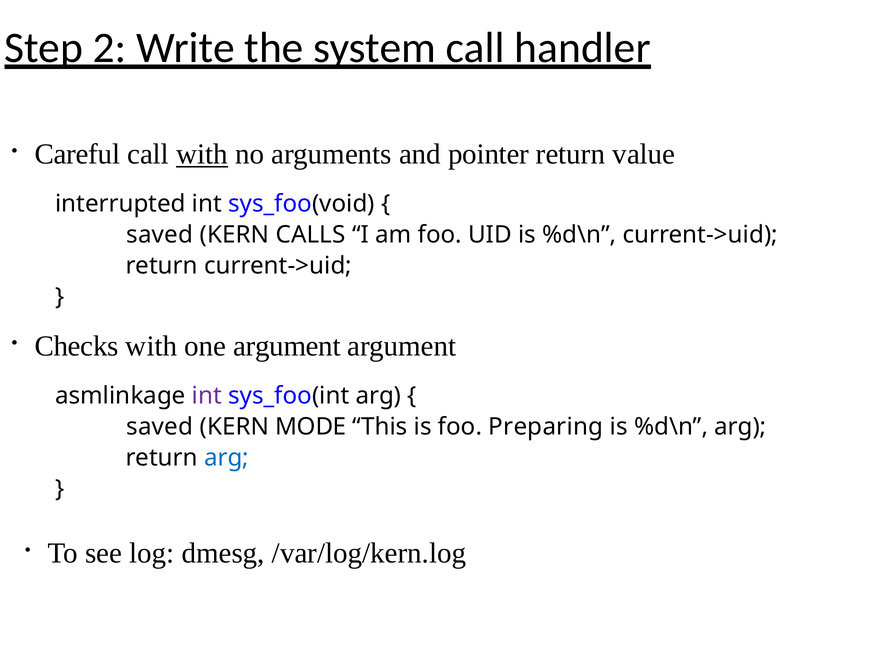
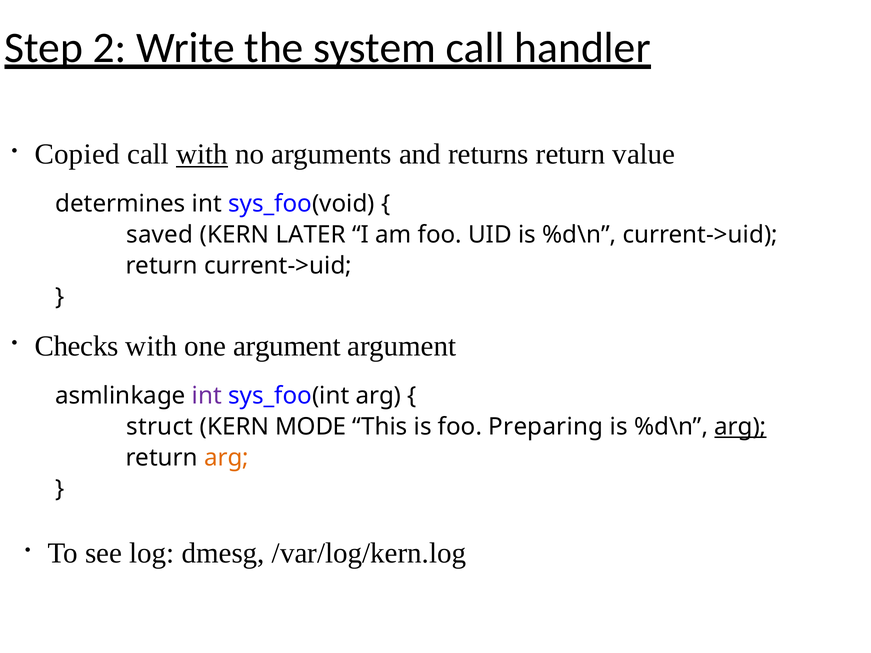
Careful: Careful -> Copied
pointer: pointer -> returns
interrupted: interrupted -> determines
CALLS: CALLS -> LATER
saved at (160, 427): saved -> struct
arg at (740, 427) underline: none -> present
arg at (226, 458) colour: blue -> orange
